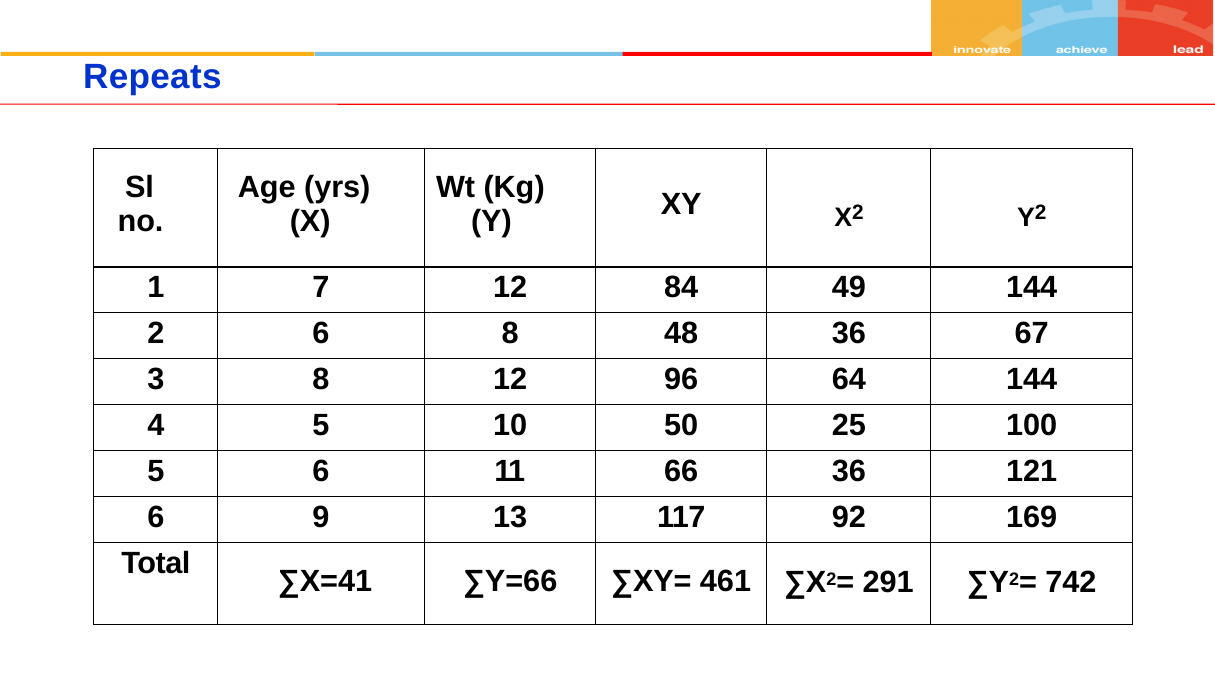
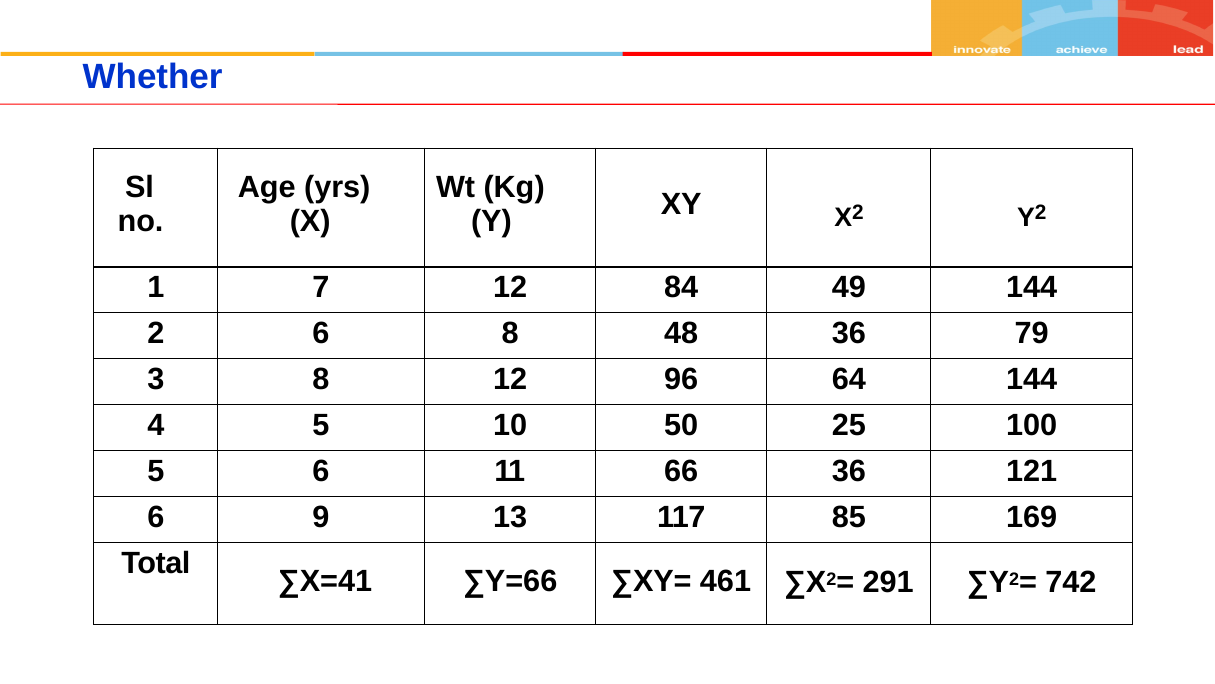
Repeats: Repeats -> Whether
67: 67 -> 79
92: 92 -> 85
